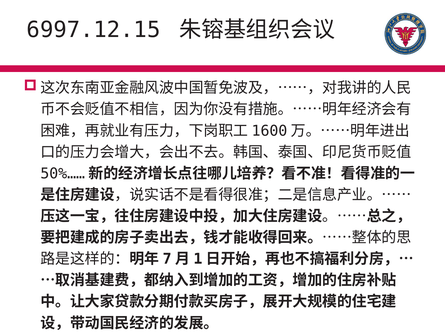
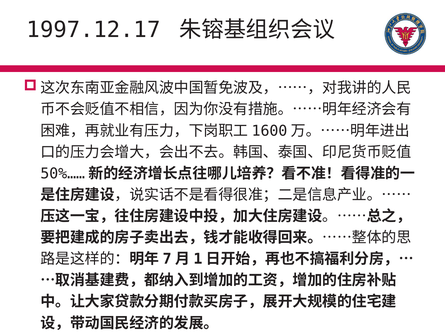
6997.12.15: 6997.12.15 -> 1997.12.17
